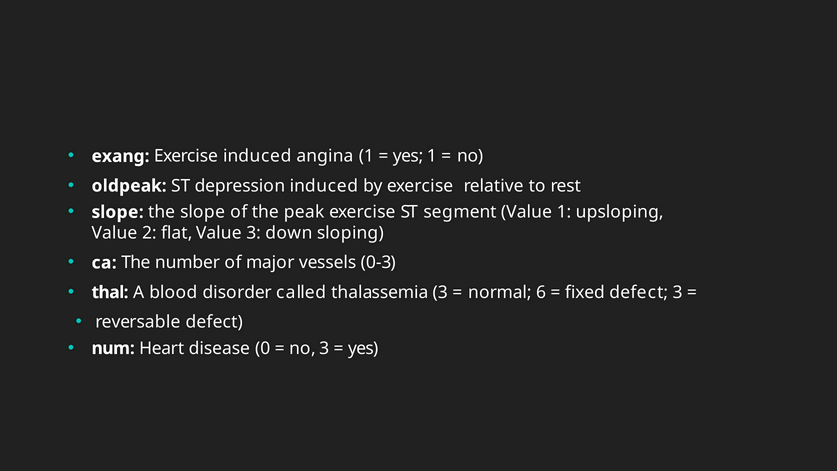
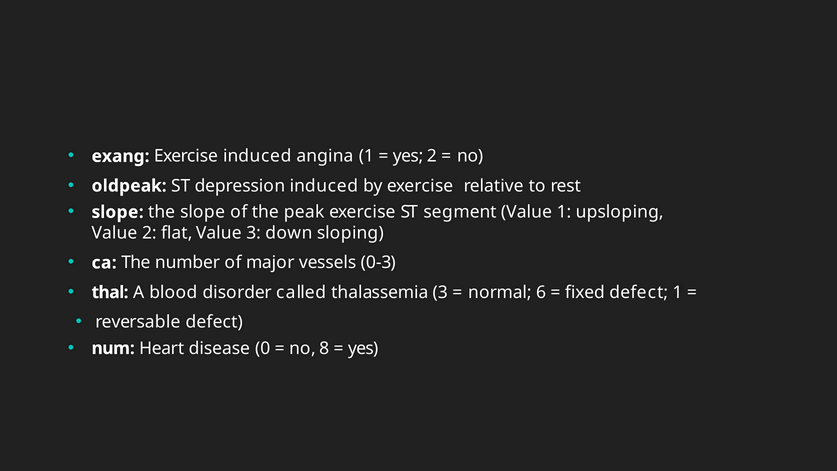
yes 1: 1 -> 2
defect 3: 3 -> 1
no 3: 3 -> 8
